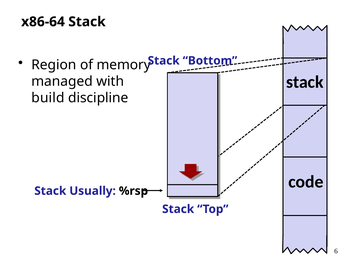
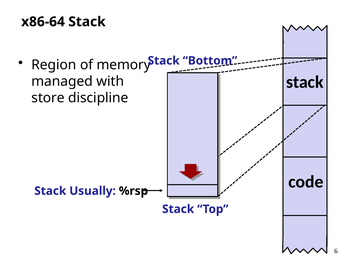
build: build -> store
